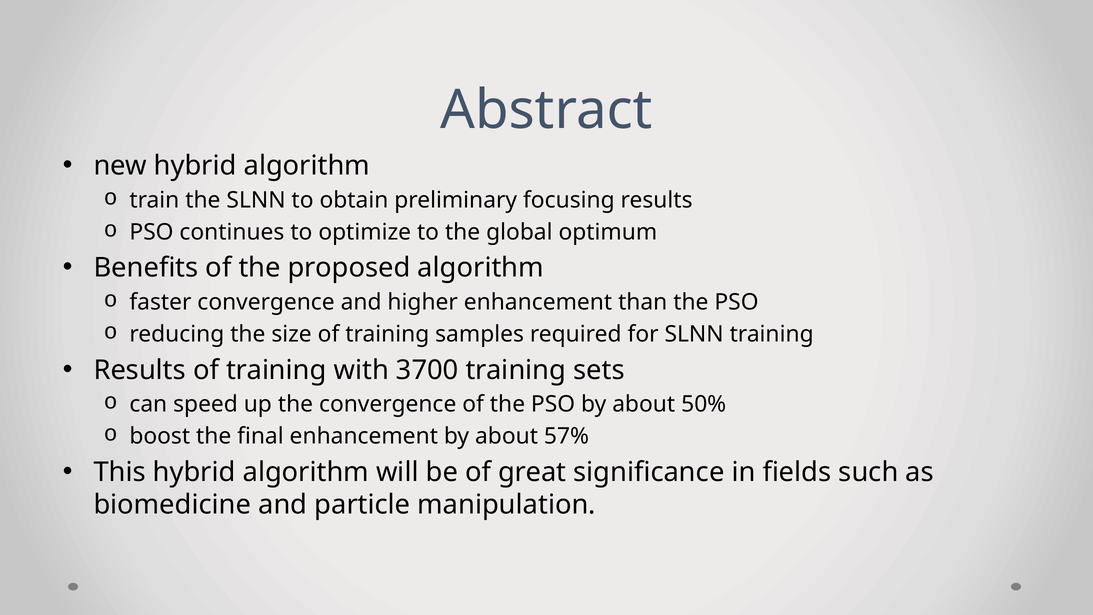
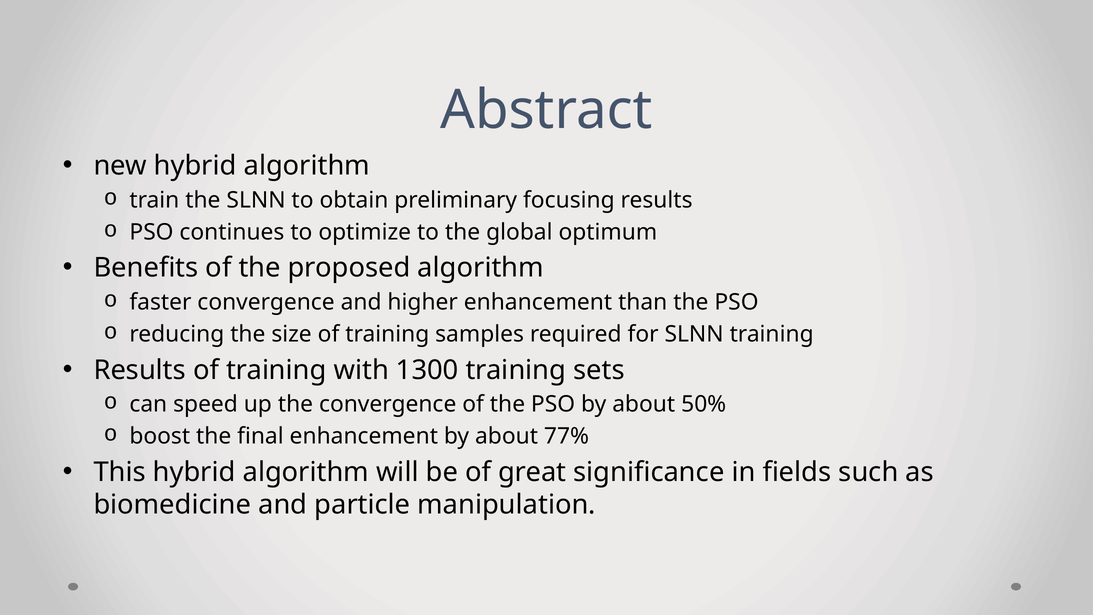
3700: 3700 -> 1300
57%: 57% -> 77%
